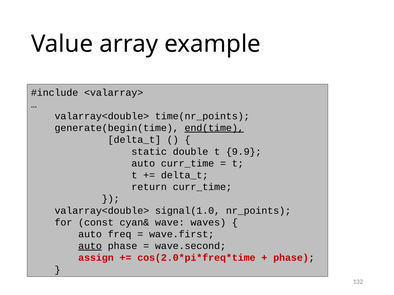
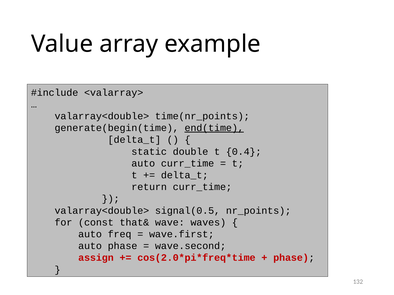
9.9: 9.9 -> 0.4
signal(1.0: signal(1.0 -> signal(0.5
cyan&: cyan& -> that&
auto at (90, 246) underline: present -> none
